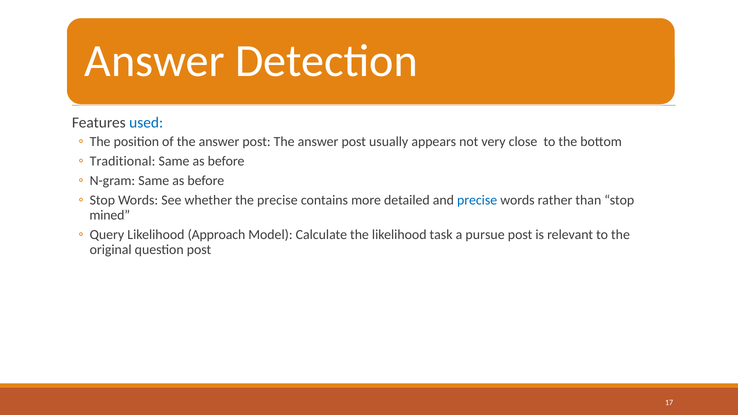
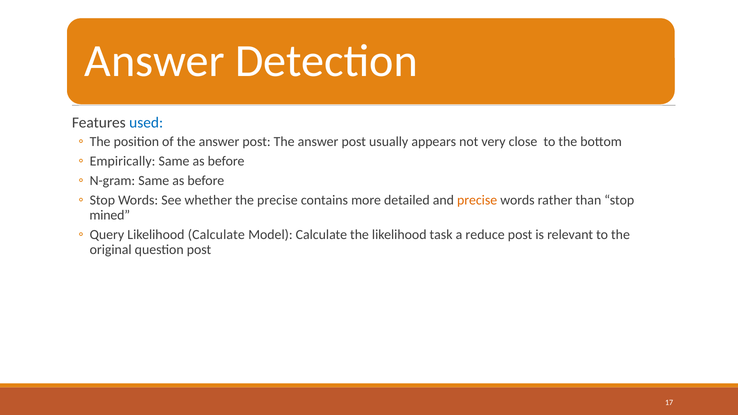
Traditional: Traditional -> Empirically
precise at (477, 200) colour: blue -> orange
Likelihood Approach: Approach -> Calculate
pursue: pursue -> reduce
